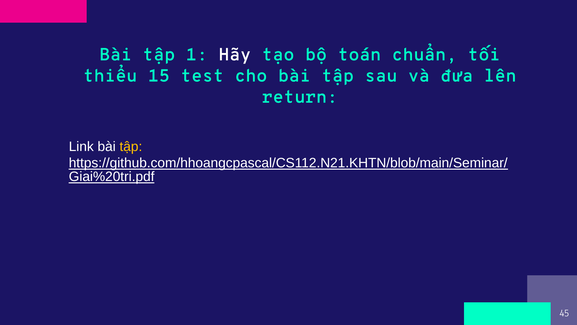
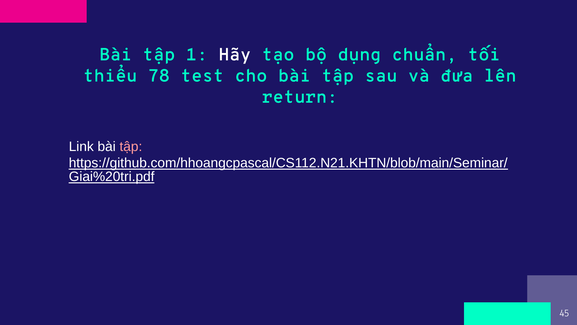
toán: toán -> dụng
15: 15 -> 78
tập at (131, 147) colour: yellow -> pink
